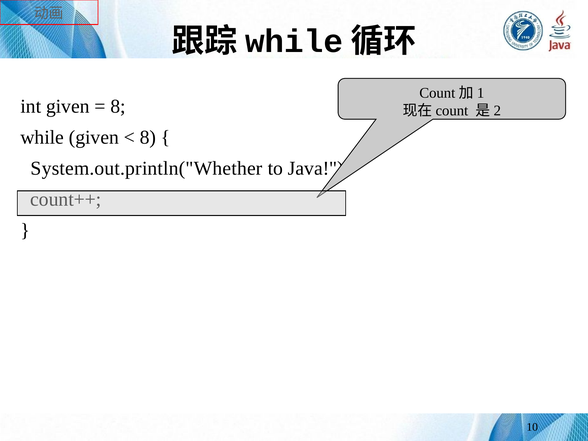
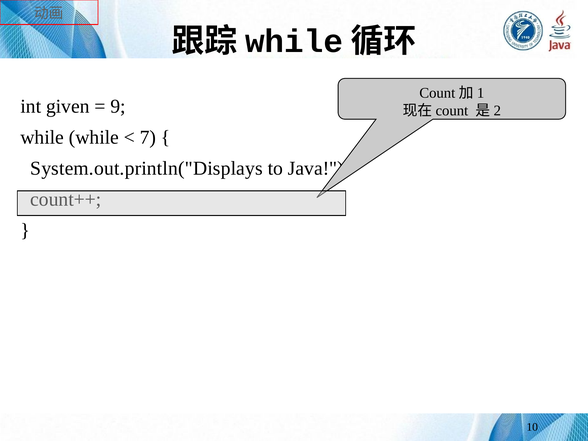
8 at (118, 106): 8 -> 9
while given: given -> while
8 at (148, 137): 8 -> 7
System.out.println("Whether: System.out.println("Whether -> System.out.println("Displays
